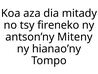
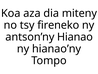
mitady: mitady -> miteny
Miteny: Miteny -> Hianao
